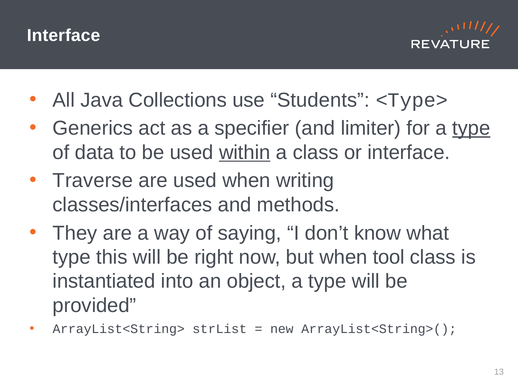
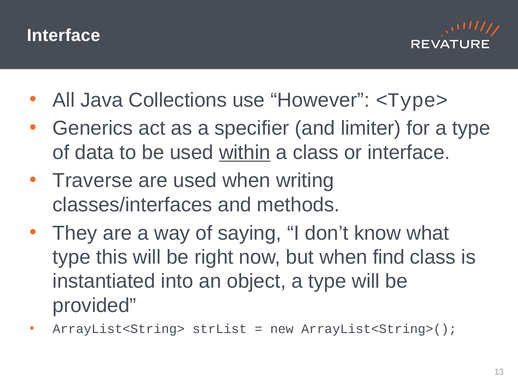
Students: Students -> However
type at (471, 128) underline: present -> none
tool: tool -> find
